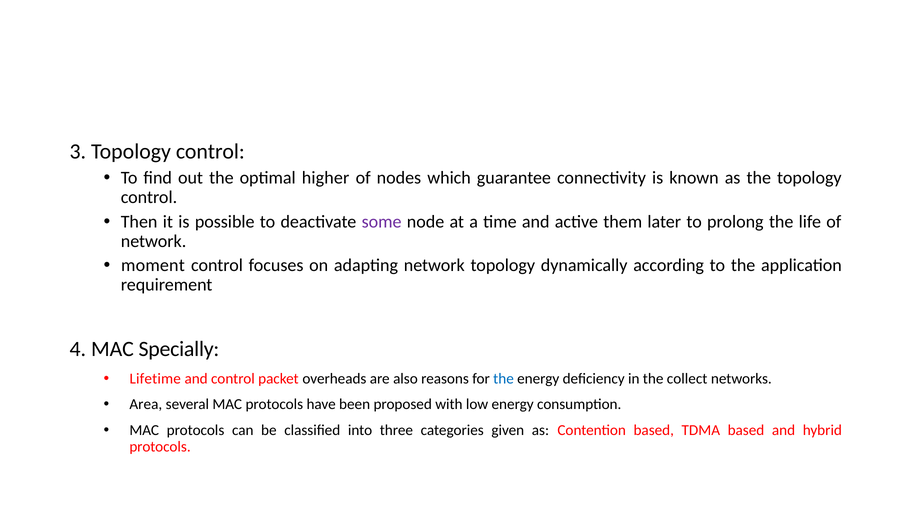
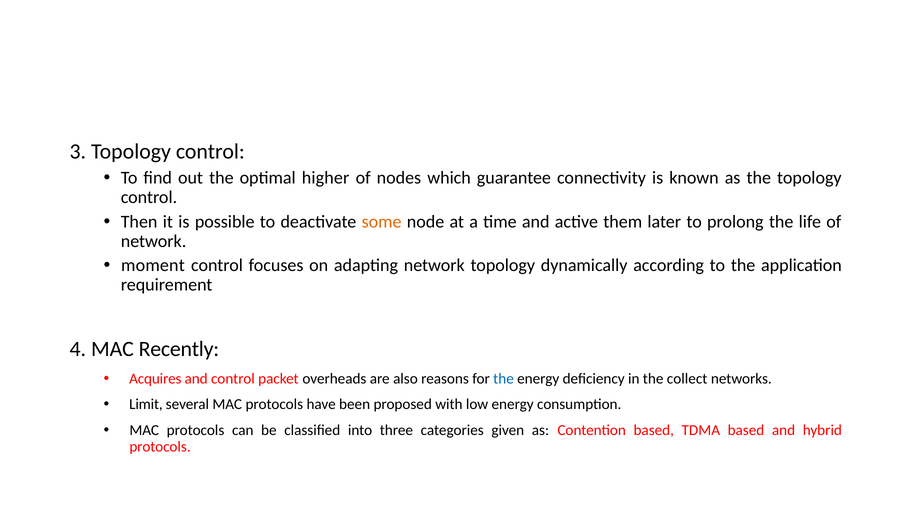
some colour: purple -> orange
Specially: Specially -> Recently
Lifetime: Lifetime -> Acquires
Area: Area -> Limit
